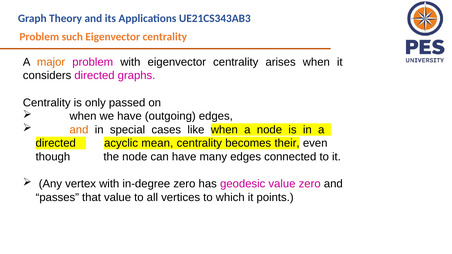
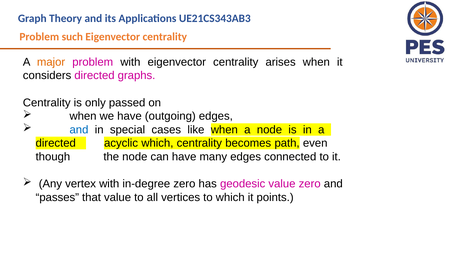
and at (79, 130) colour: orange -> blue
acyclic mean: mean -> which
their: their -> path
